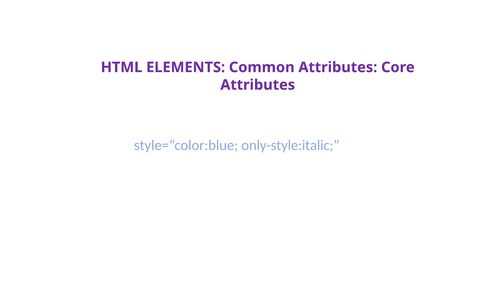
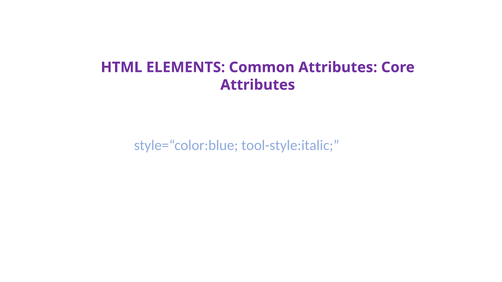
only-style:italic: only-style:italic -> tool-style:italic
